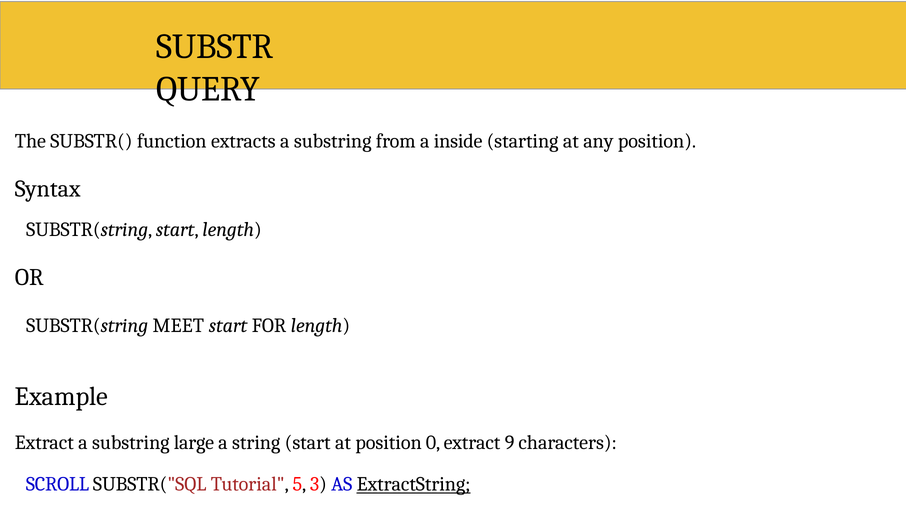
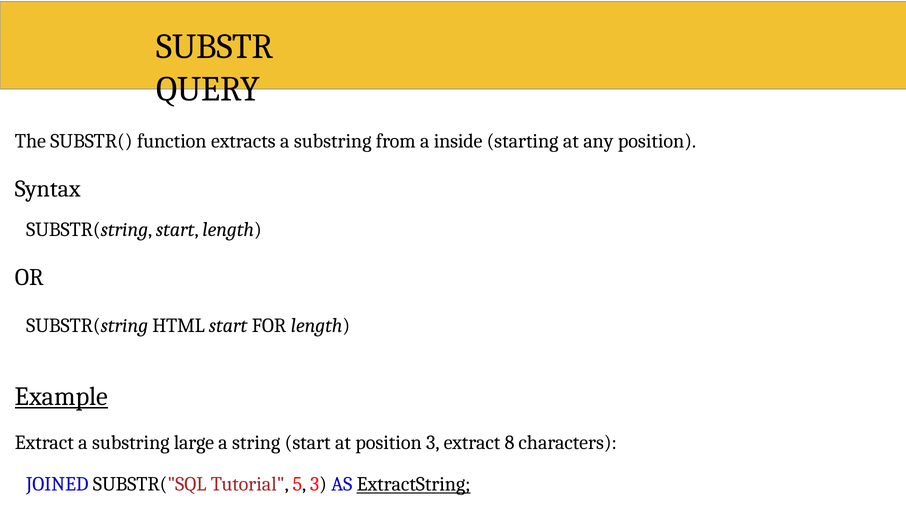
MEET: MEET -> HTML
Example underline: none -> present
position 0: 0 -> 3
9: 9 -> 8
SCROLL: SCROLL -> JOINED
